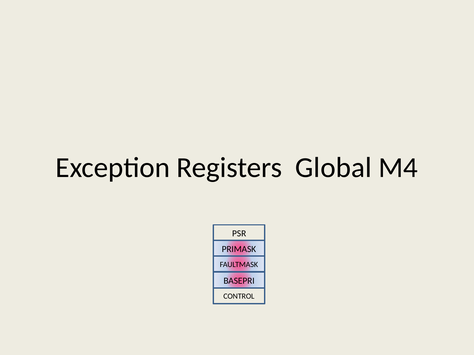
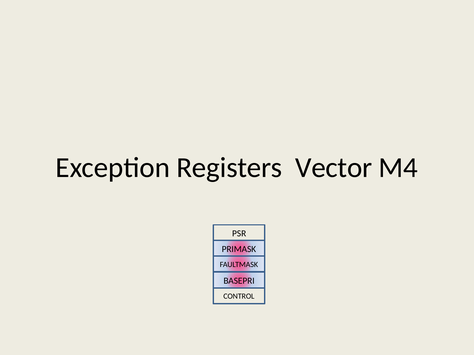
Global: Global -> Vector
